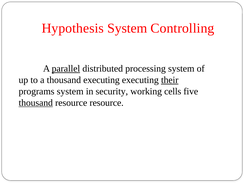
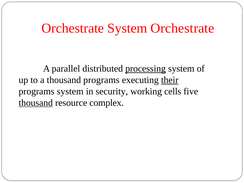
Hypothesis at (73, 28): Hypothesis -> Orchestrate
System Controlling: Controlling -> Orchestrate
parallel underline: present -> none
processing underline: none -> present
thousand executing: executing -> programs
resource resource: resource -> complex
